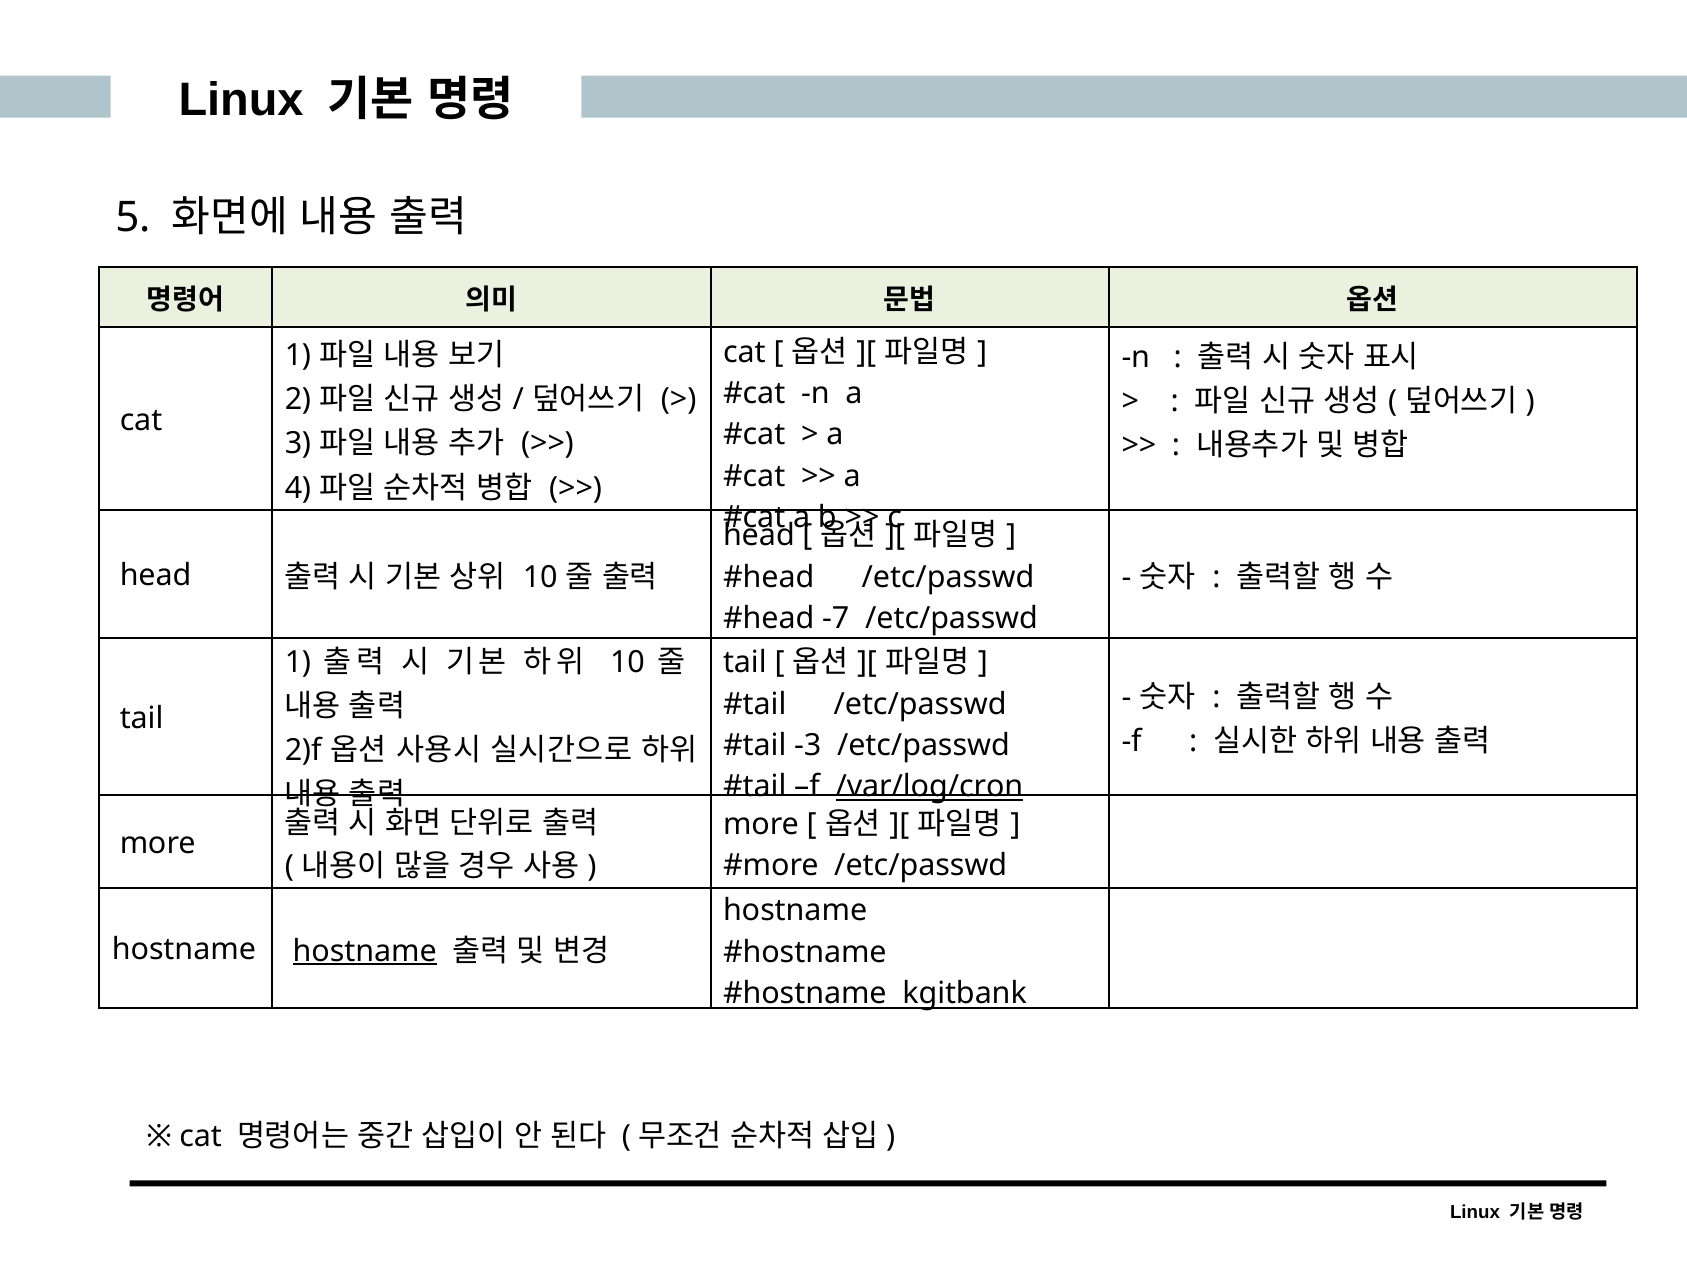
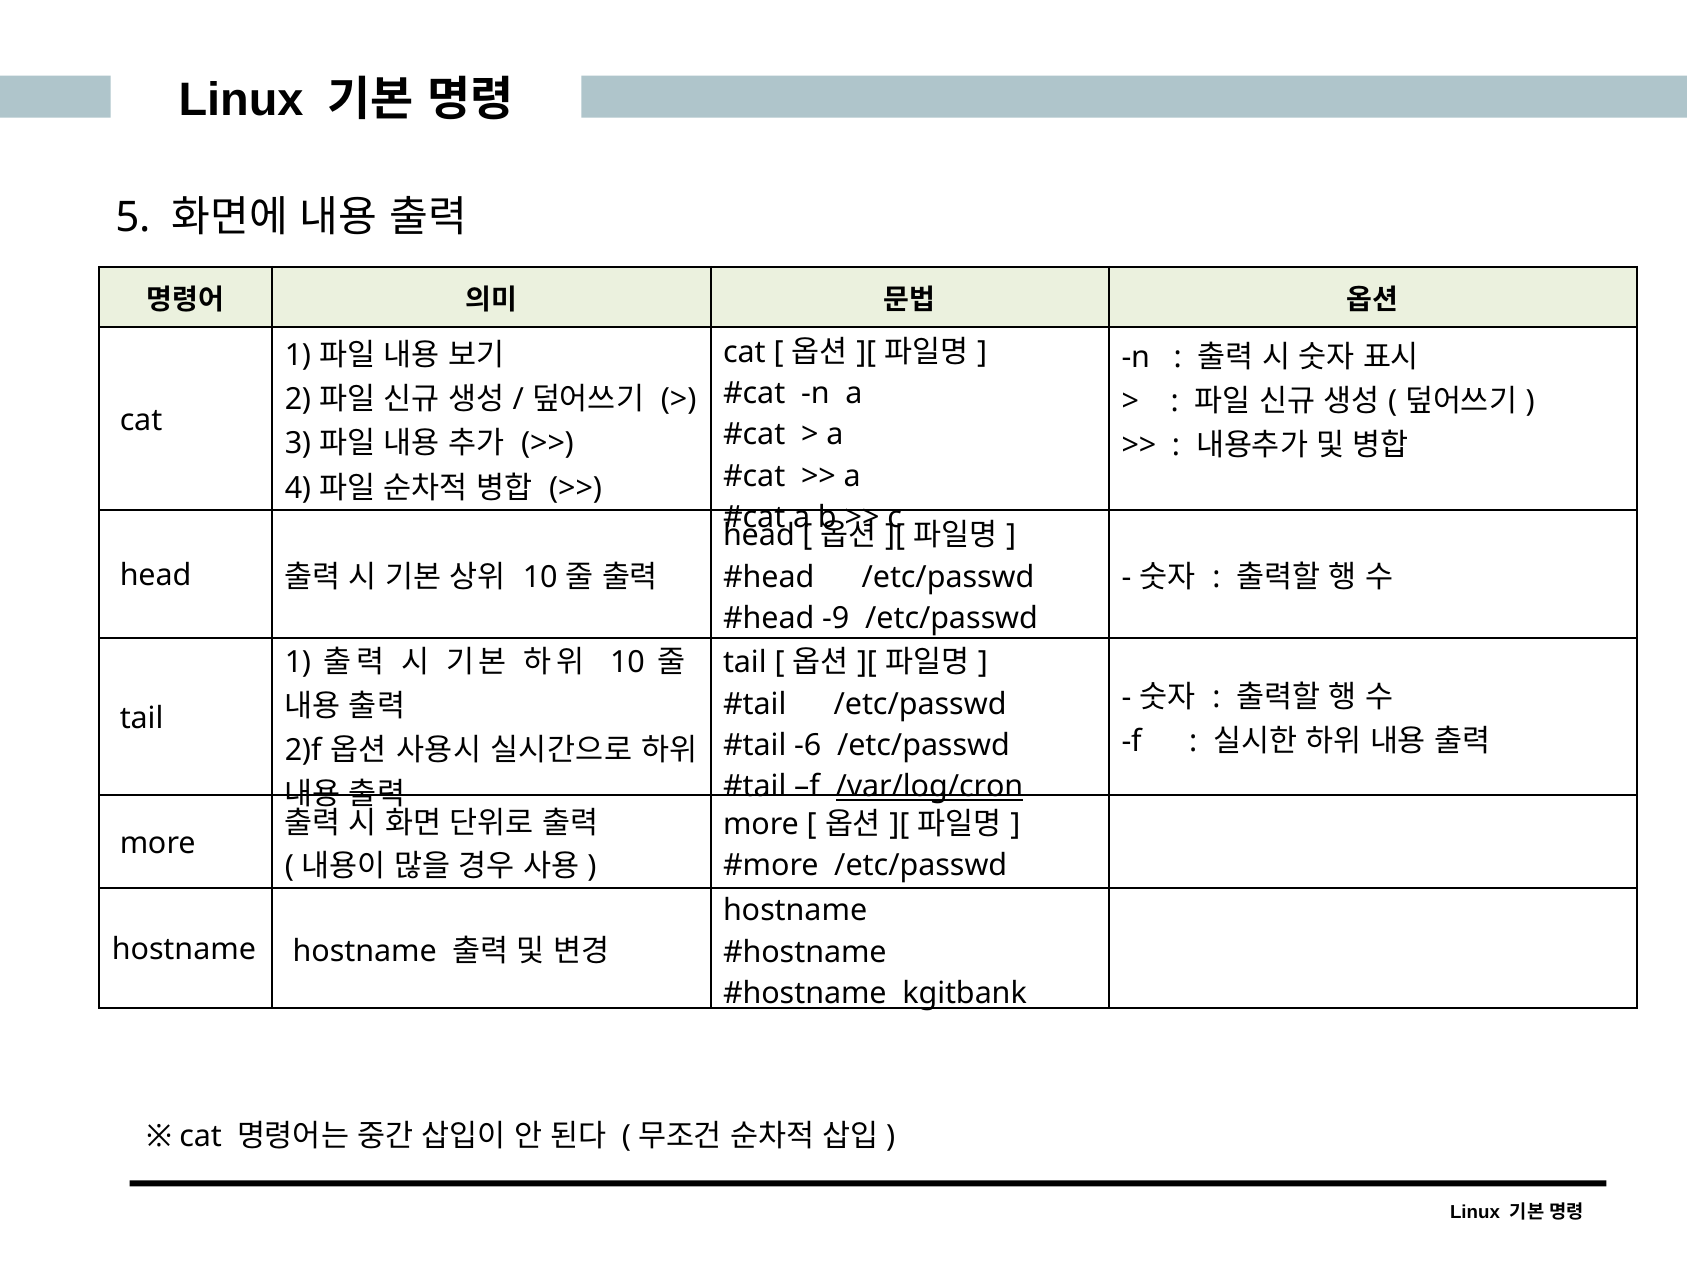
-7: -7 -> -9
-3: -3 -> -6
hostname at (365, 951) underline: present -> none
